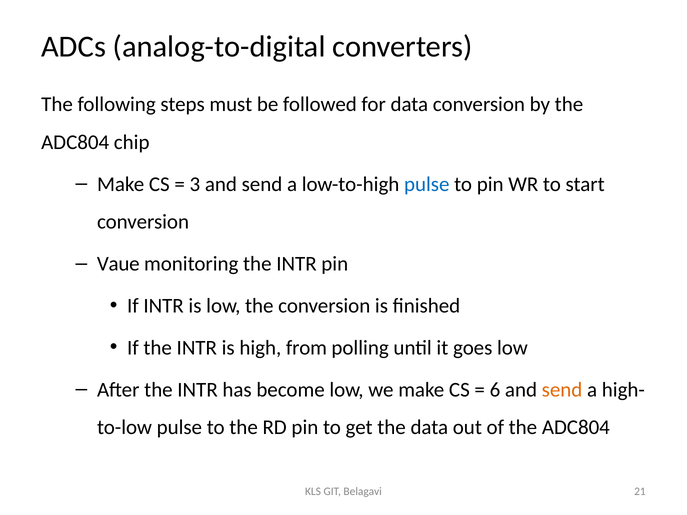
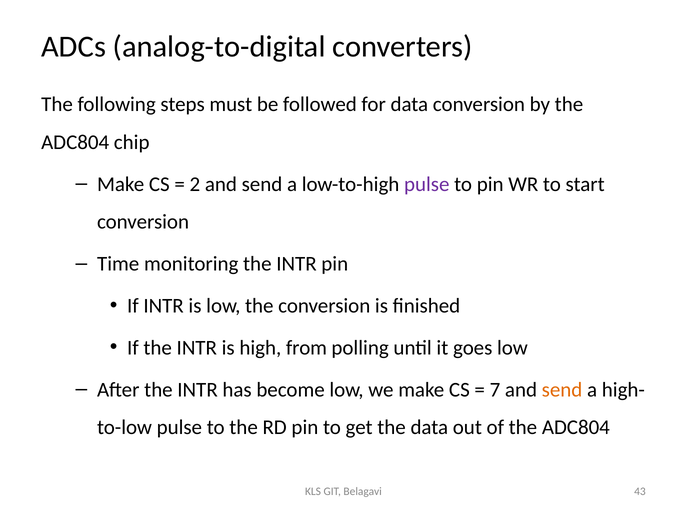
3: 3 -> 2
pulse at (427, 184) colour: blue -> purple
Vaue: Vaue -> Time
6: 6 -> 7
21: 21 -> 43
